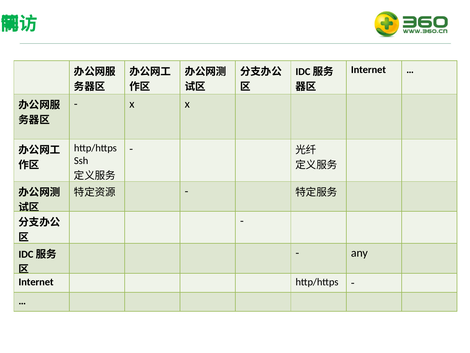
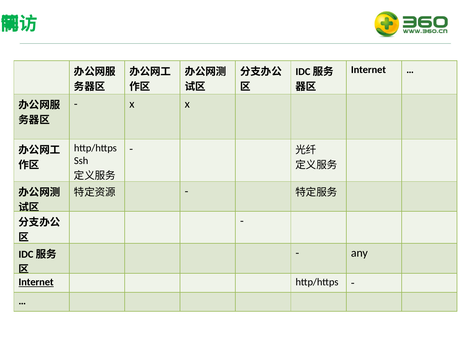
Internet at (36, 282) underline: none -> present
